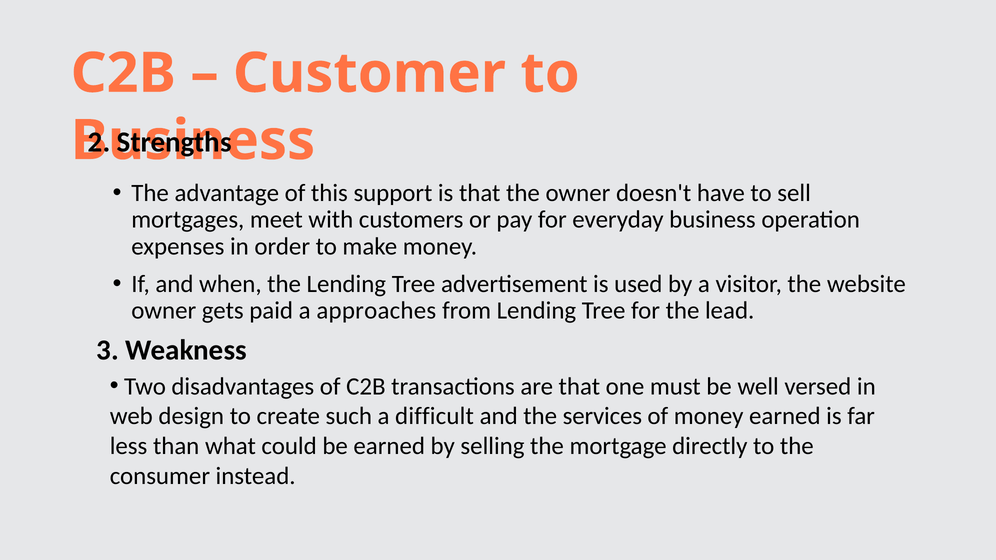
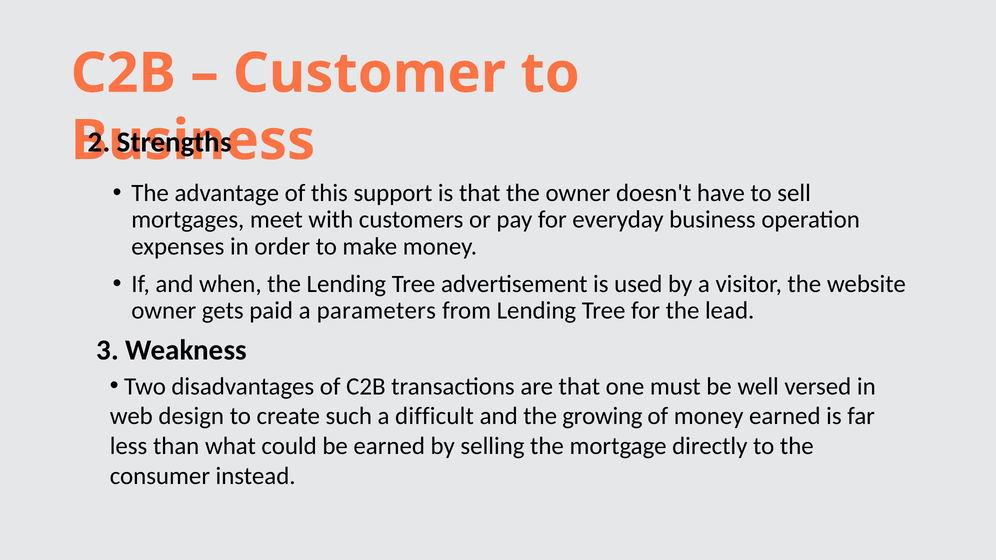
approaches: approaches -> parameters
services: services -> growing
